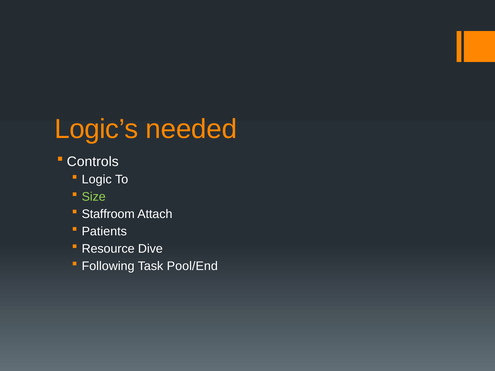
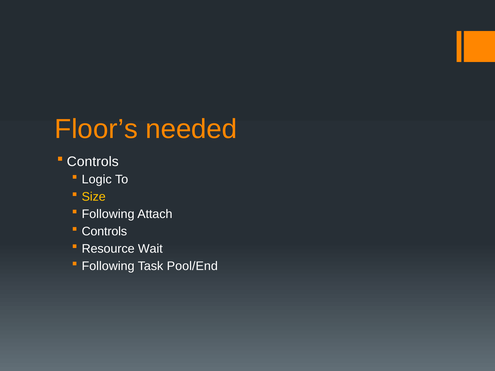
Logic’s: Logic’s -> Floor’s
Size colour: light green -> yellow
Staffroom at (108, 214): Staffroom -> Following
Patients at (104, 232): Patients -> Controls
Dive: Dive -> Wait
